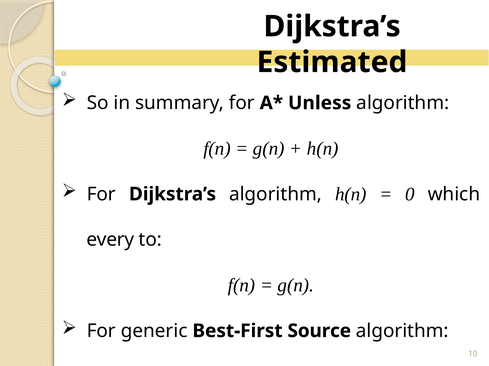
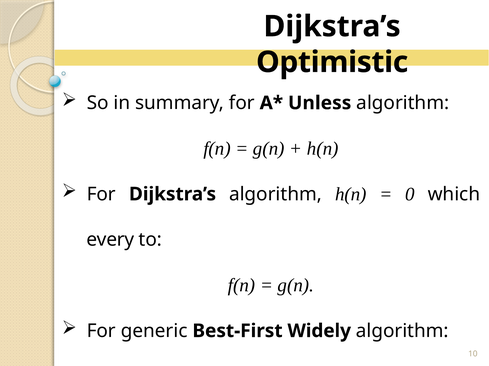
Estimated: Estimated -> Optimistic
Source: Source -> Widely
